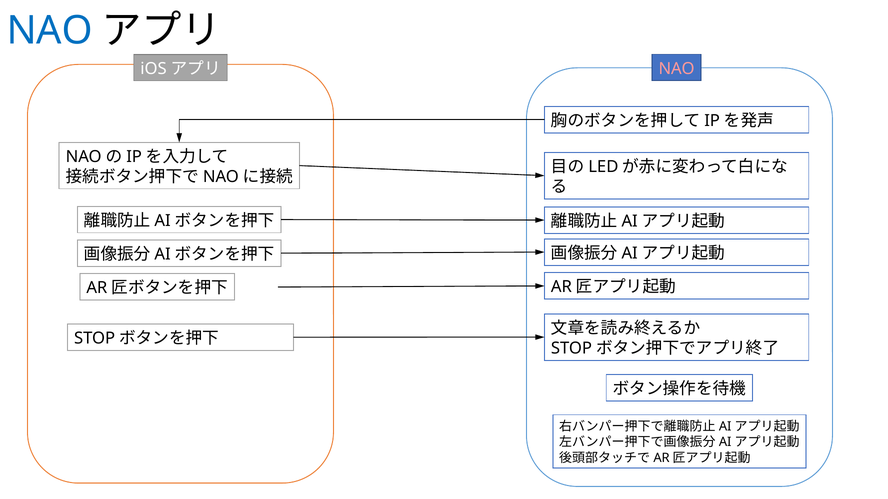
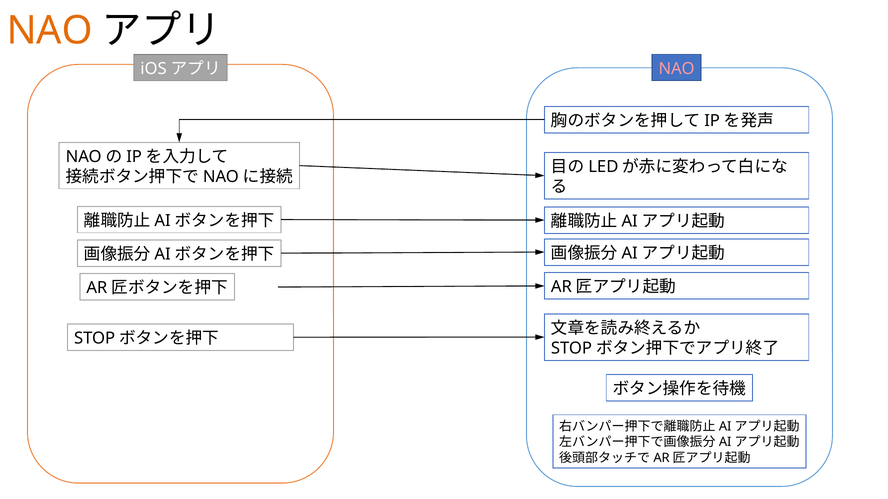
NAO at (50, 31) colour: blue -> orange
